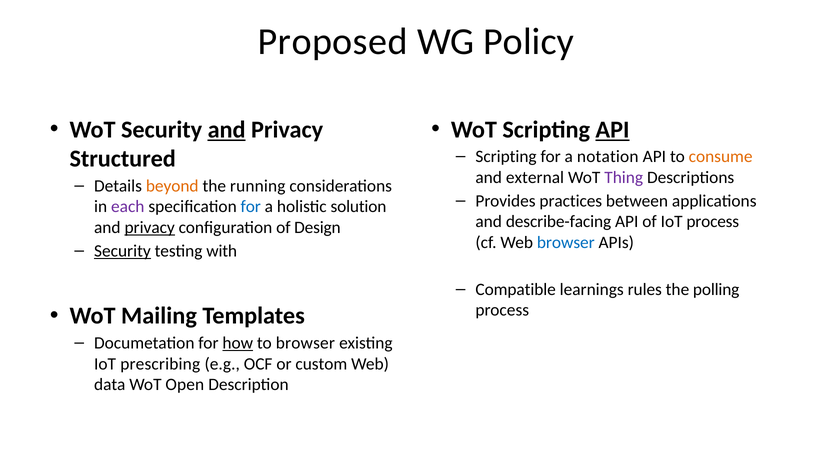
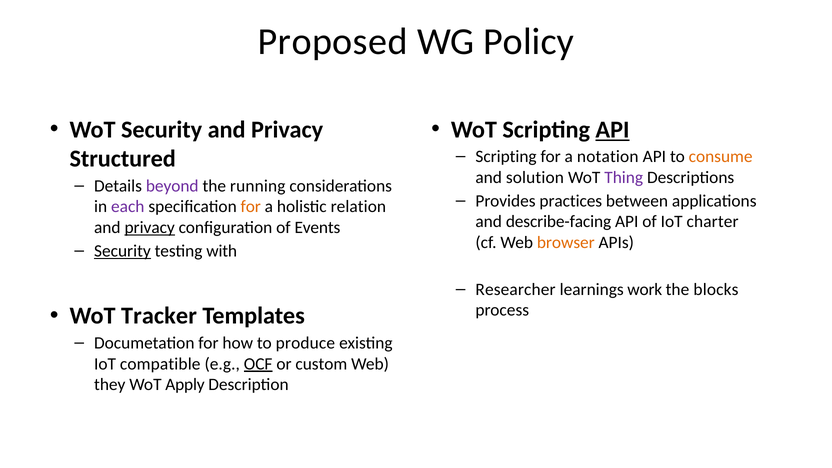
and at (227, 130) underline: present -> none
external: external -> solution
beyond colour: orange -> purple
for at (251, 207) colour: blue -> orange
solution: solution -> relation
IoT process: process -> charter
Design: Design -> Events
browser at (566, 242) colour: blue -> orange
Compatible: Compatible -> Researcher
rules: rules -> work
polling: polling -> blocks
Mailing: Mailing -> Tracker
how underline: present -> none
to browser: browser -> produce
prescribing: prescribing -> compatible
OCF underline: none -> present
data: data -> they
Open: Open -> Apply
